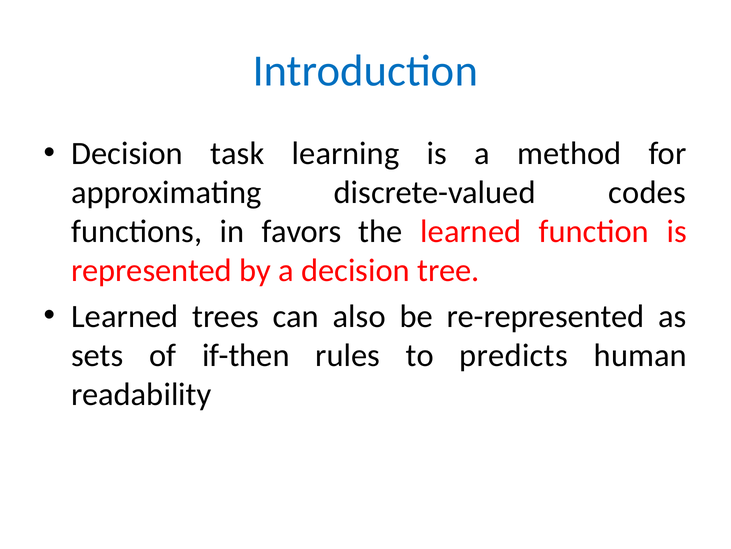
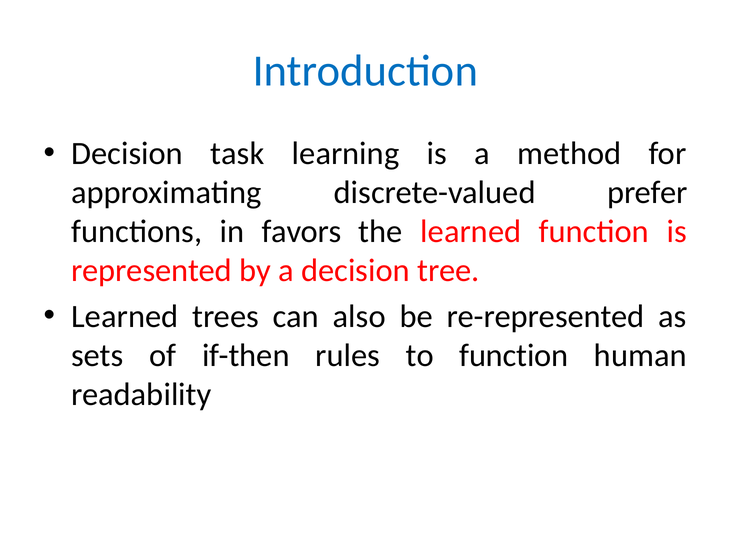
codes: codes -> prefer
to predicts: predicts -> function
